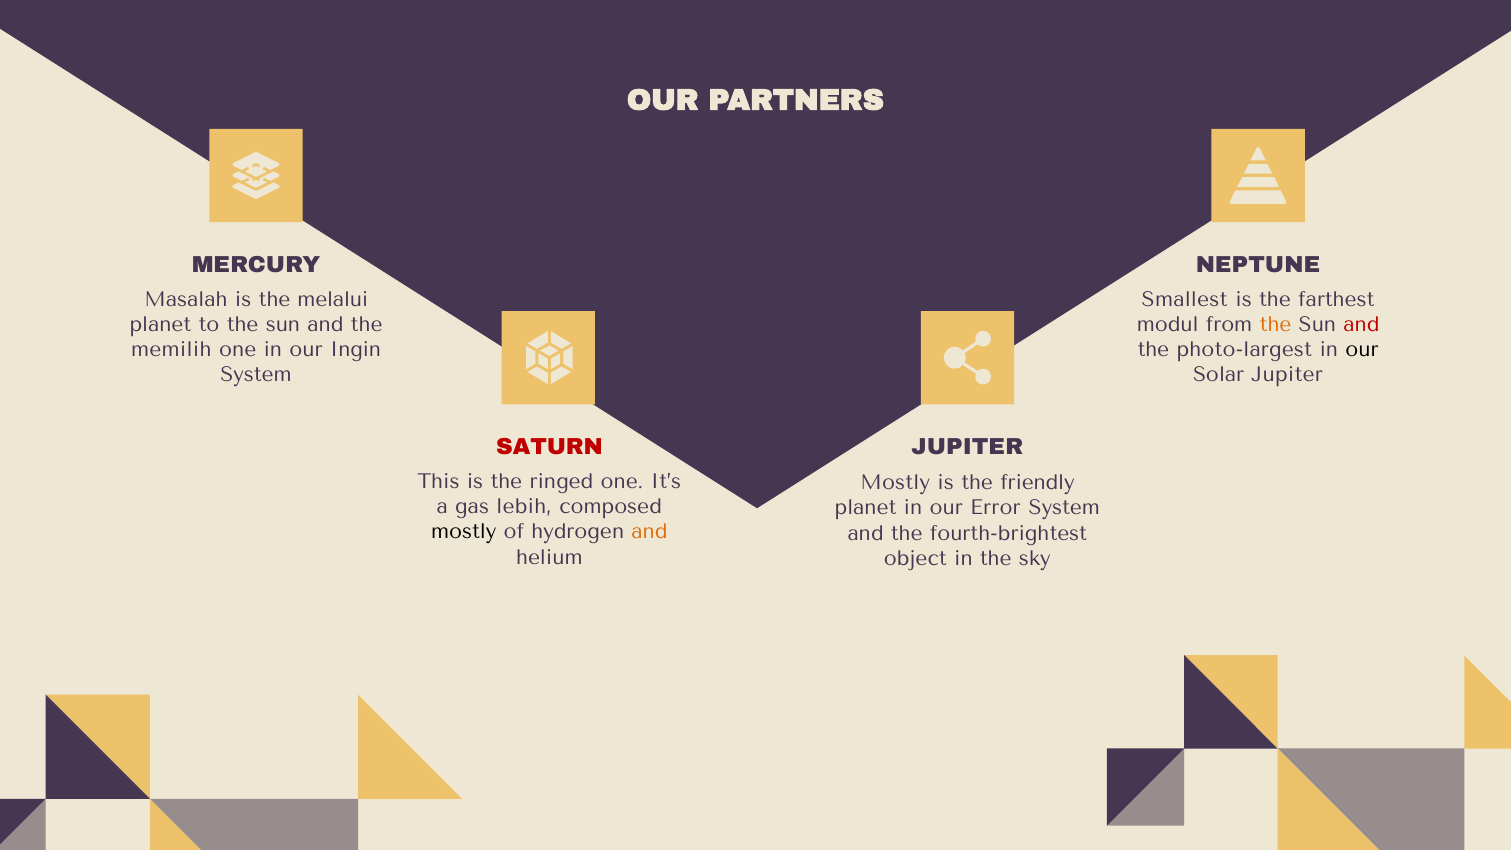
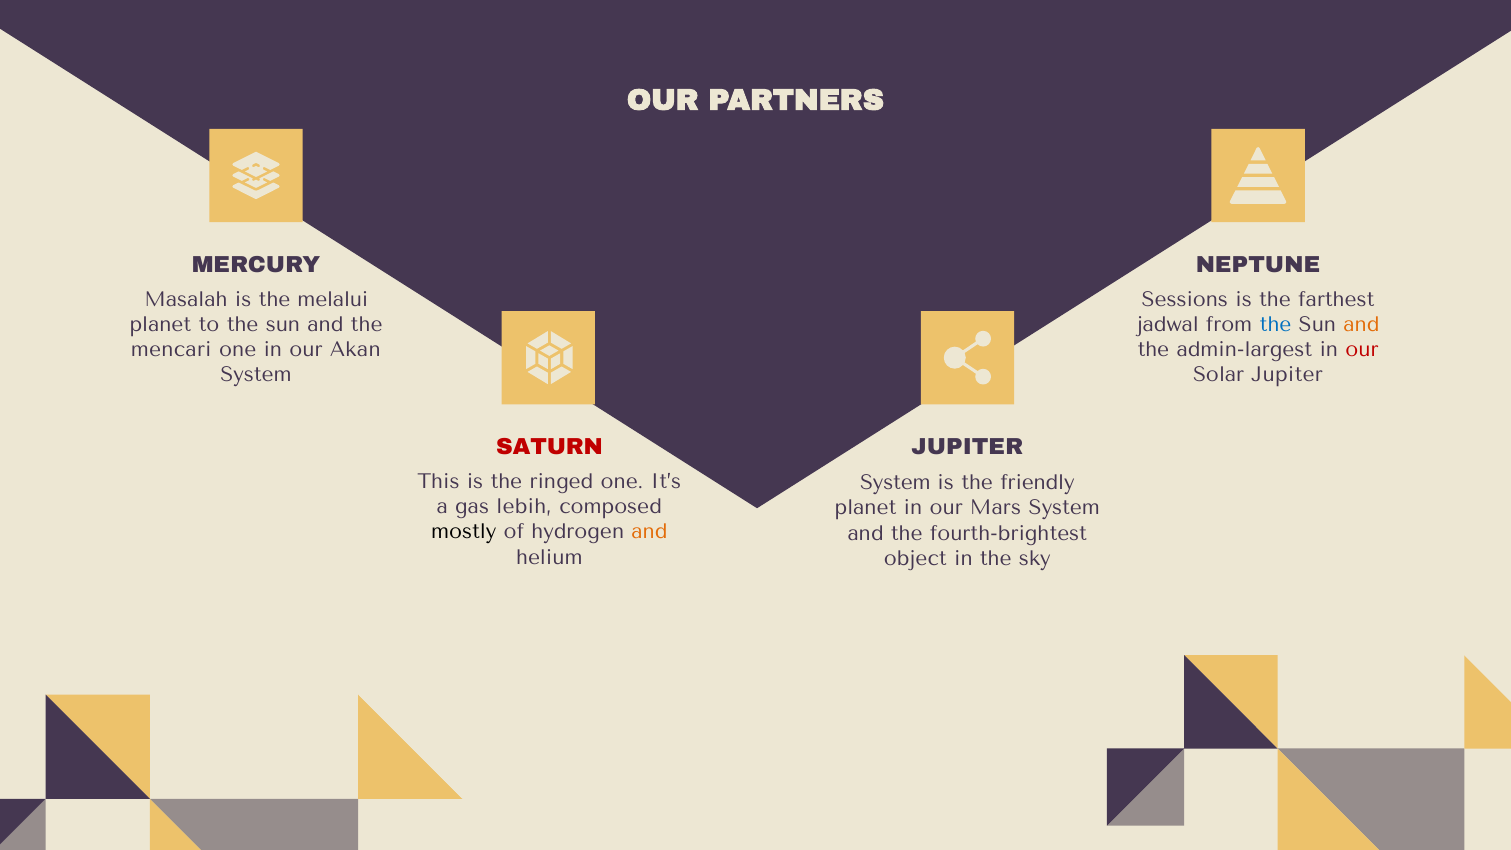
Smallest: Smallest -> Sessions
modul: modul -> jadwal
the at (1276, 325) colour: orange -> blue
and at (1361, 325) colour: red -> orange
memilih: memilih -> mencari
Ingin: Ingin -> Akan
photo-largest: photo-largest -> admin-largest
our at (1362, 350) colour: black -> red
Mostly at (895, 483): Mostly -> System
Error: Error -> Mars
